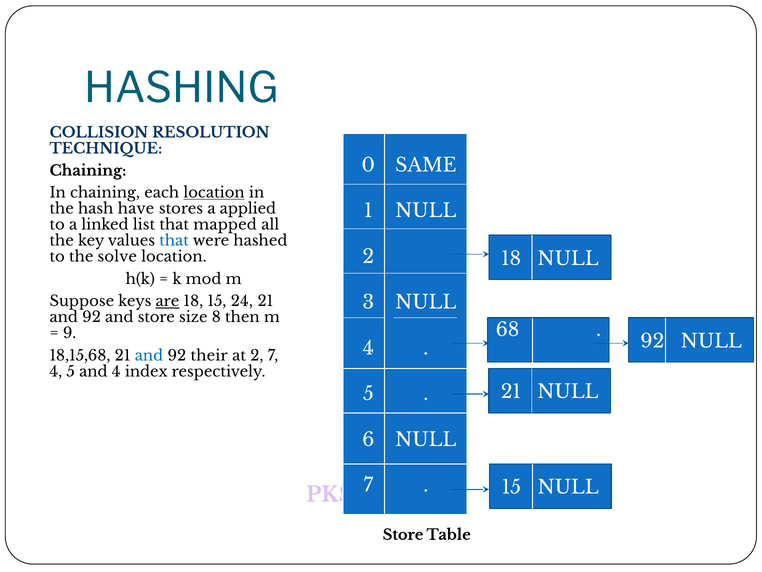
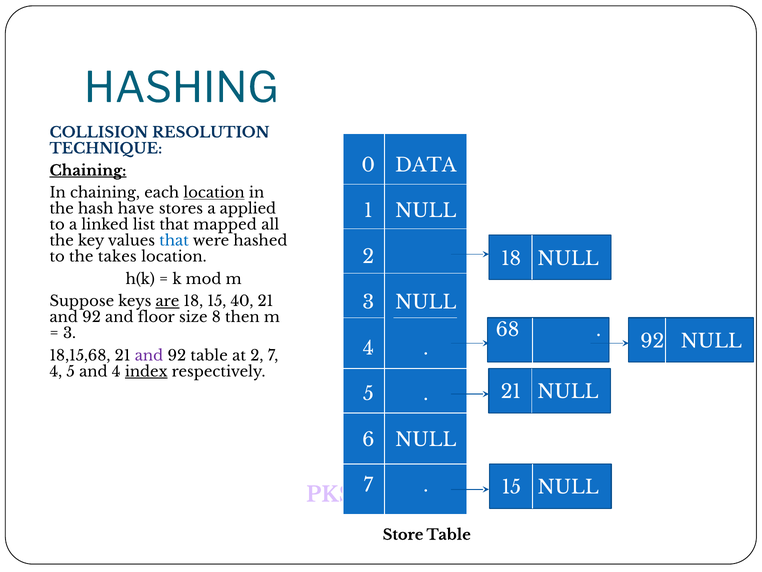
SAME: SAME -> DATA
Chaining at (88, 171) underline: none -> present
solve: solve -> takes
24: 24 -> 40
and store: store -> floor
9 at (70, 333): 9 -> 3
and at (149, 355) colour: blue -> purple
92 their: their -> table
index underline: none -> present
